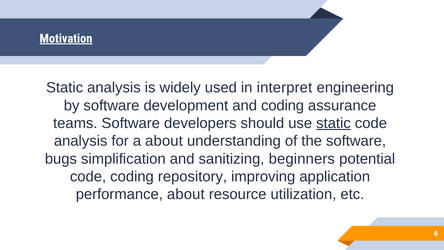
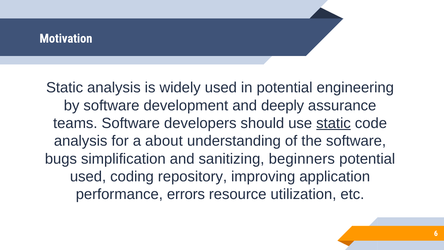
Motivation underline: present -> none
in interpret: interpret -> potential
and coding: coding -> deeply
code at (88, 176): code -> used
performance about: about -> errors
